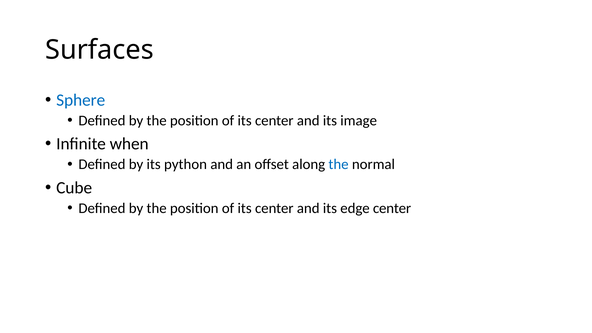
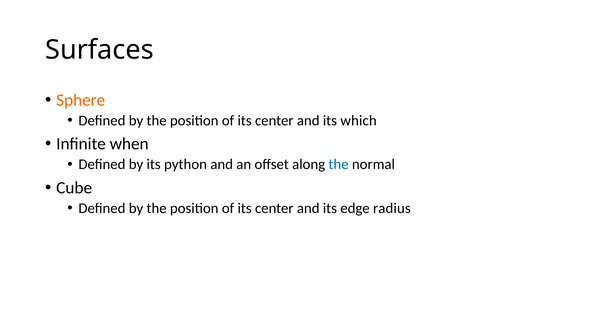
Sphere colour: blue -> orange
image: image -> which
edge center: center -> radius
